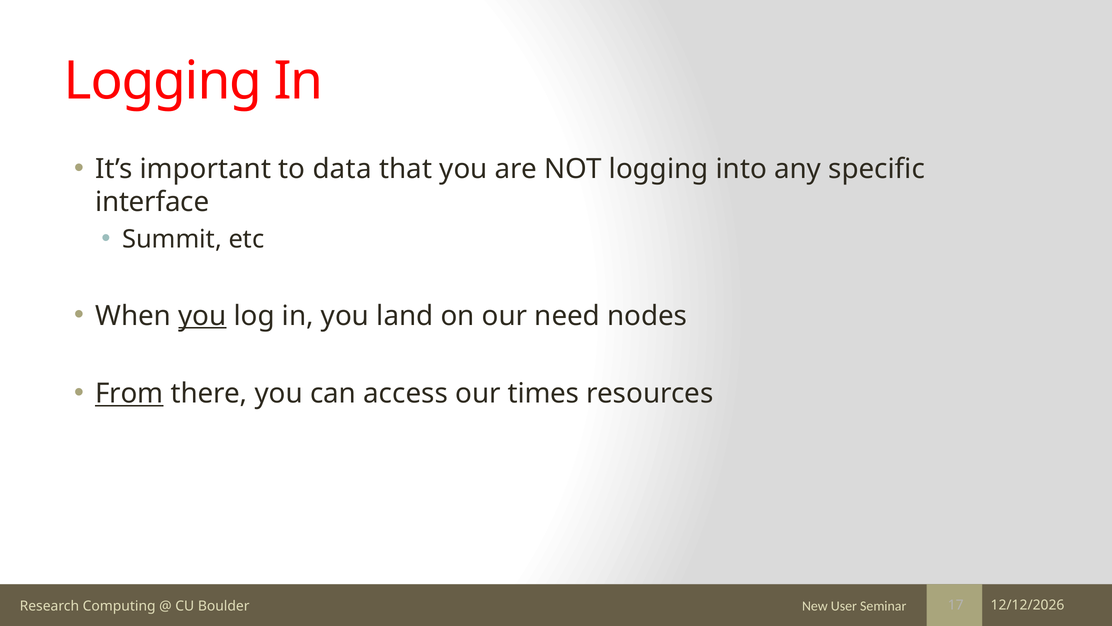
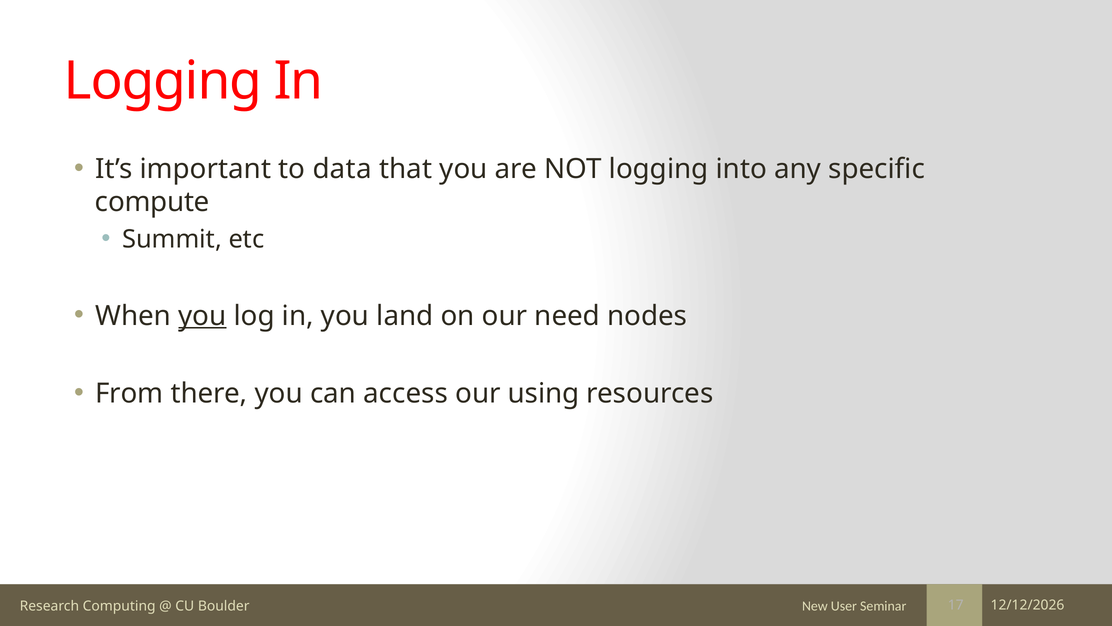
interface: interface -> compute
From underline: present -> none
times: times -> using
